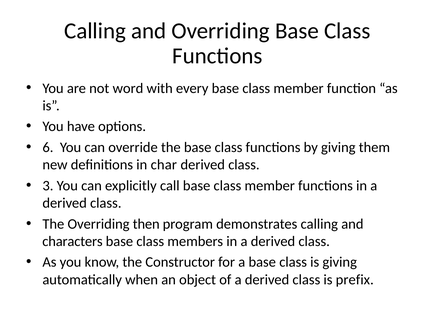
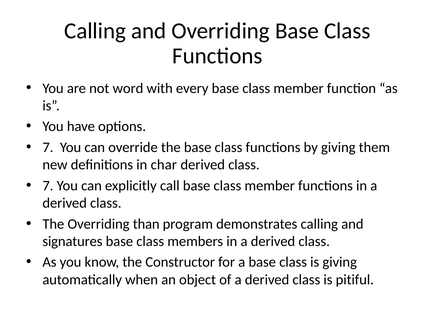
6 at (48, 147): 6 -> 7
3 at (48, 185): 3 -> 7
then: then -> than
characters: characters -> signatures
prefix: prefix -> pitiful
